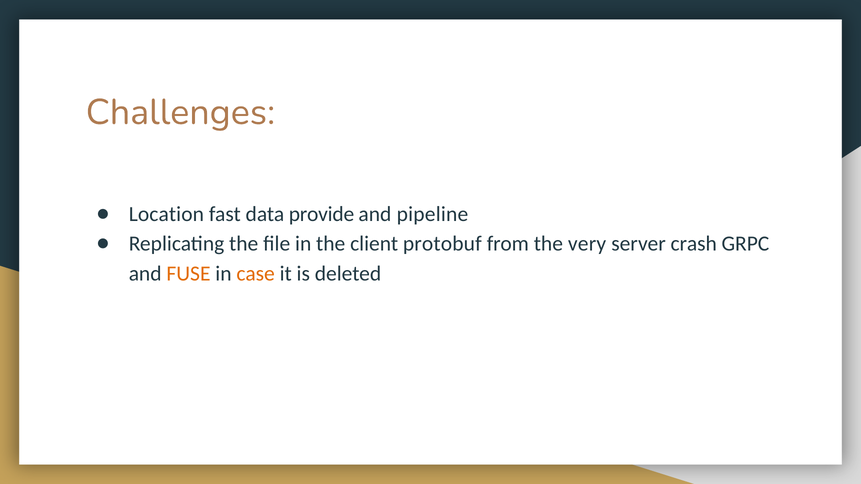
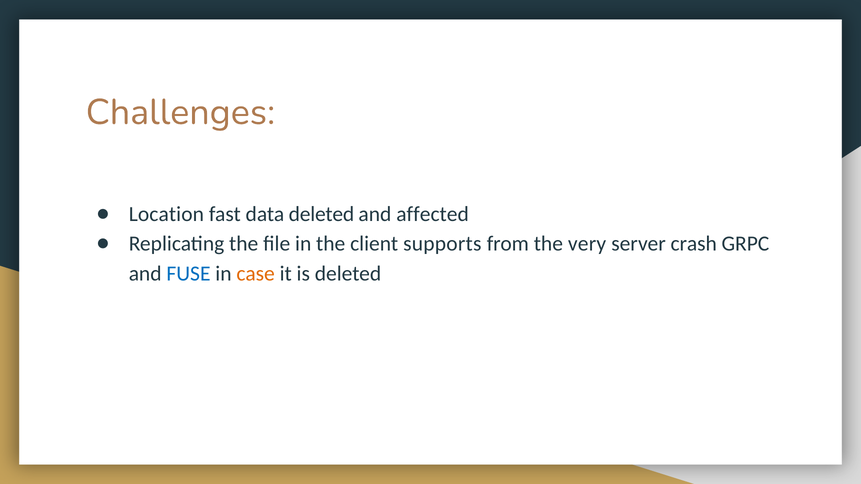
data provide: provide -> deleted
pipeline: pipeline -> affected
protobuf: protobuf -> supports
FUSE colour: orange -> blue
